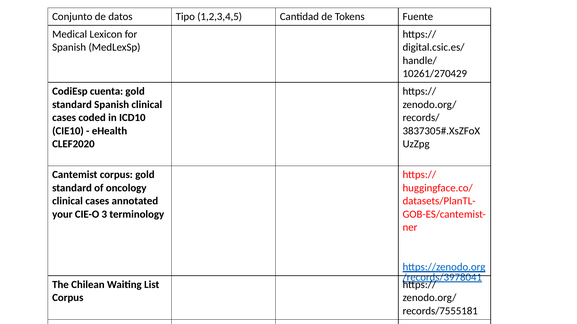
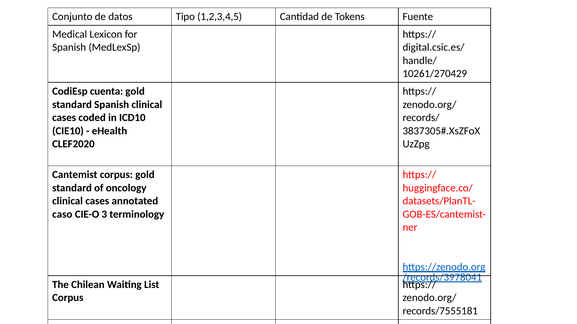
your: your -> caso
